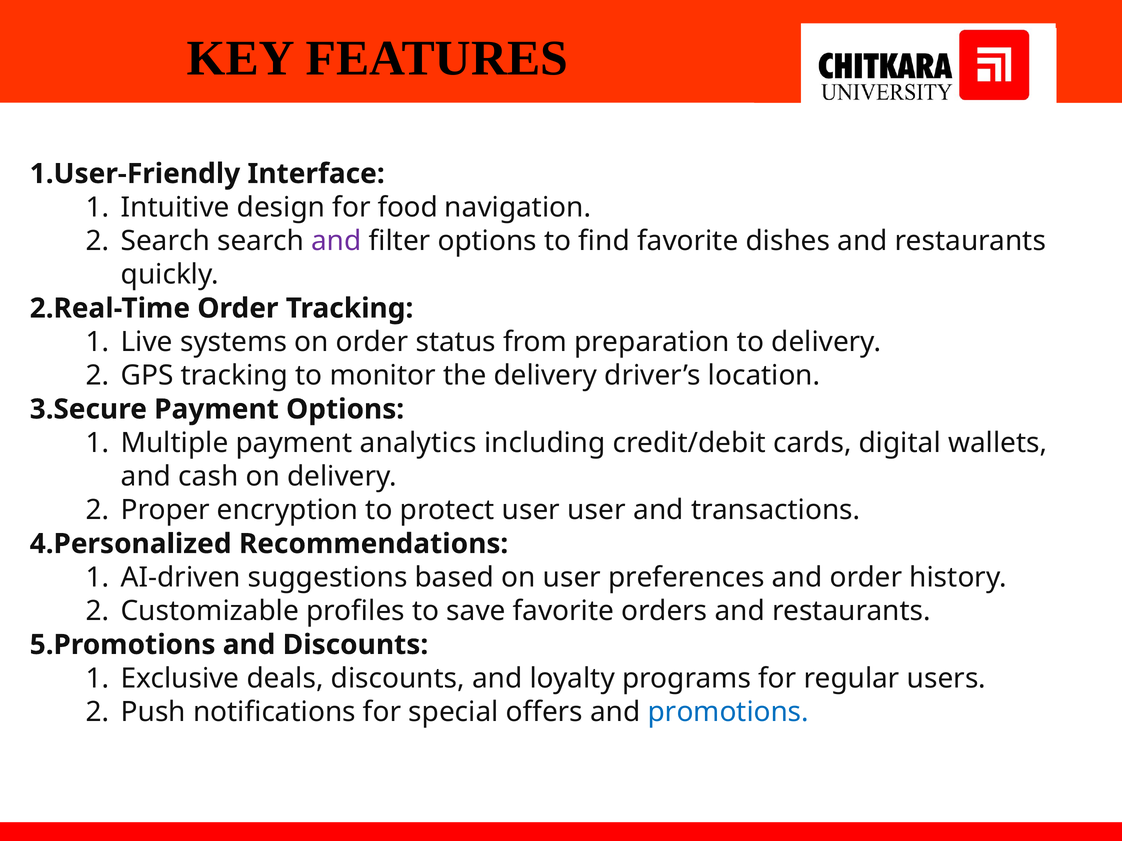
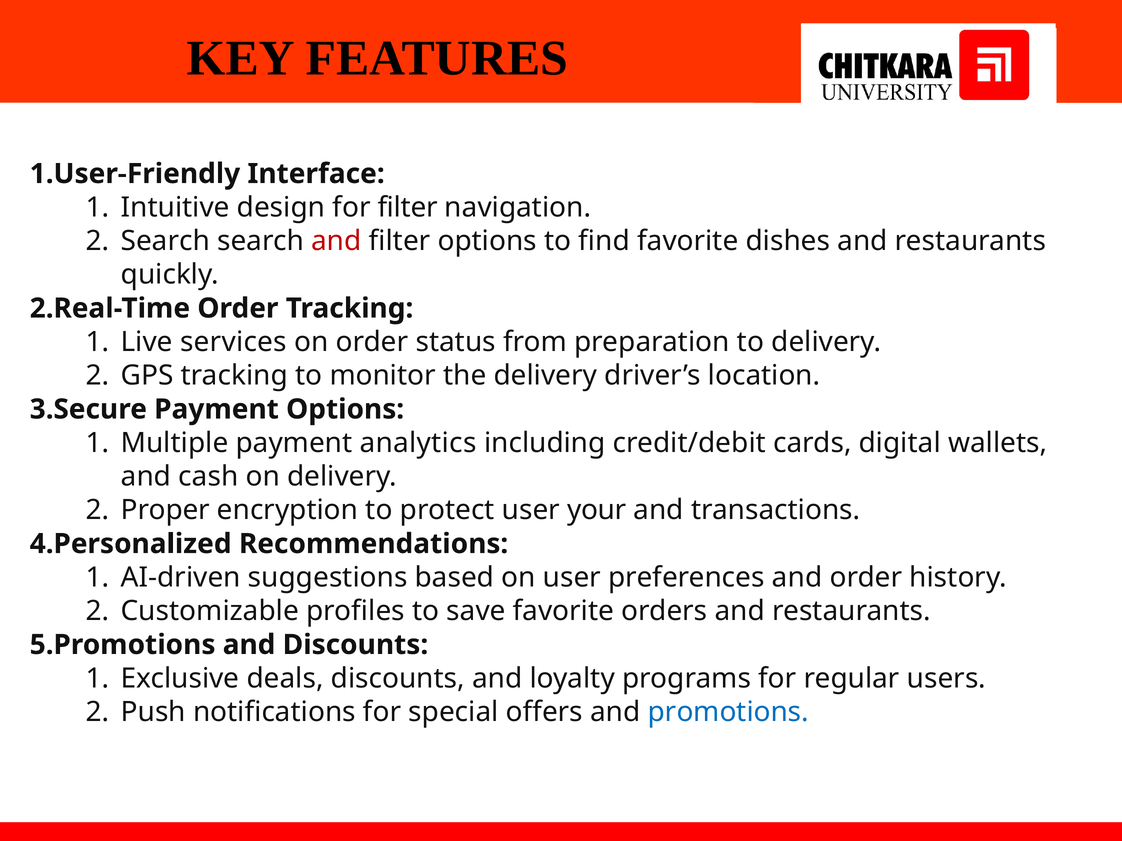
for food: food -> filter
and at (336, 241) colour: purple -> red
systems: systems -> services
user user: user -> your
